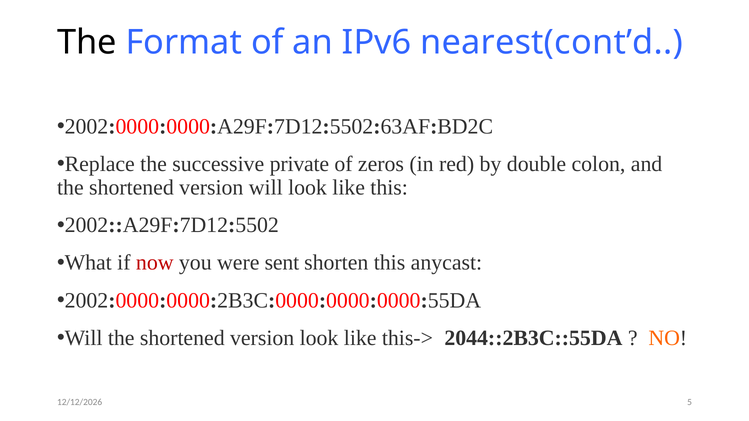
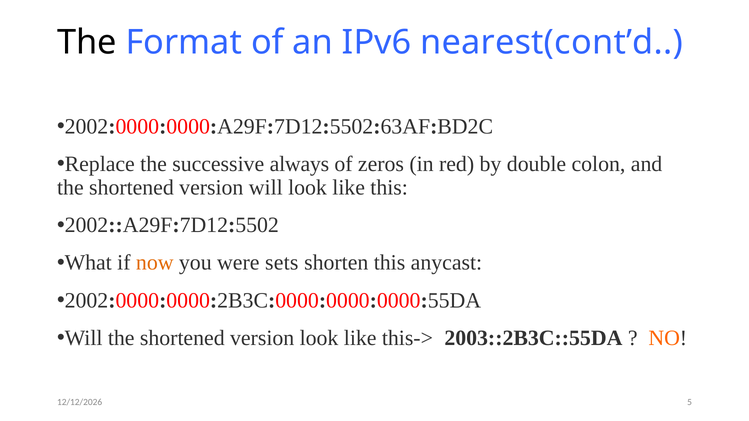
private: private -> always
now colour: red -> orange
sent: sent -> sets
2044::2B3C::55DA: 2044::2B3C::55DA -> 2003::2B3C::55DA
